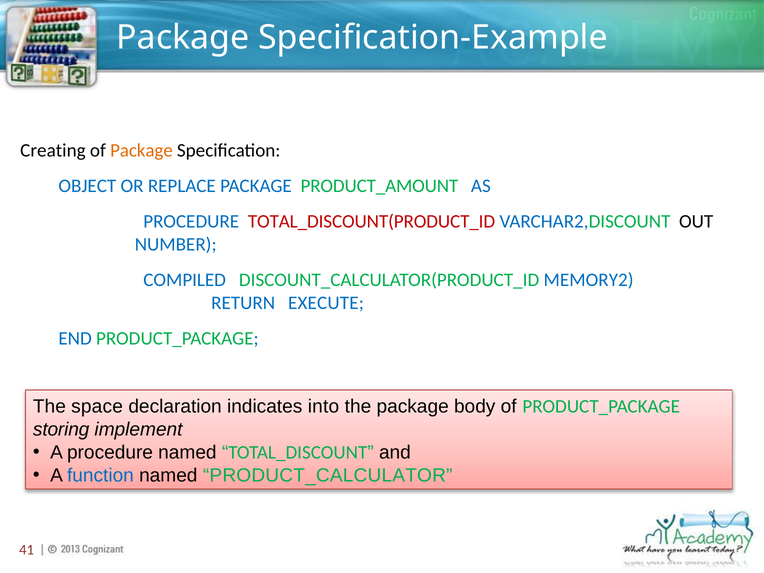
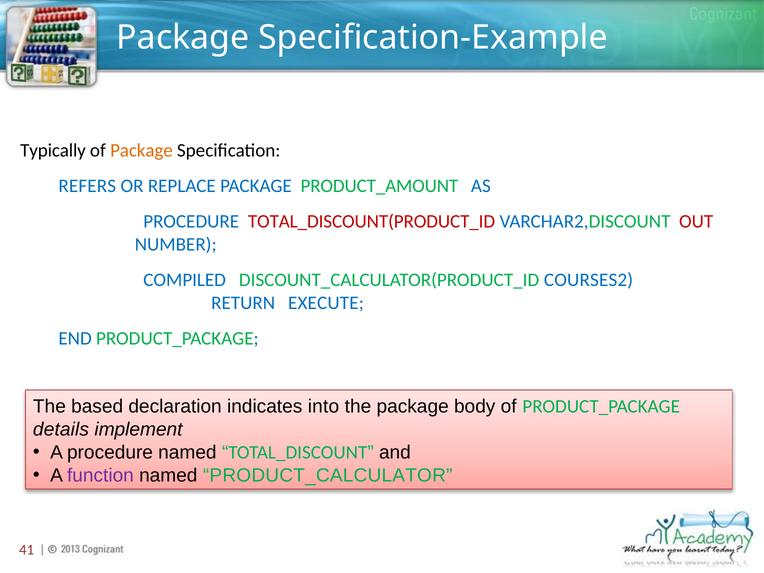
Creating: Creating -> Typically
OBJECT: OBJECT -> REFERS
OUT colour: black -> red
MEMORY2: MEMORY2 -> COURSES2
space: space -> based
storing: storing -> details
function colour: blue -> purple
